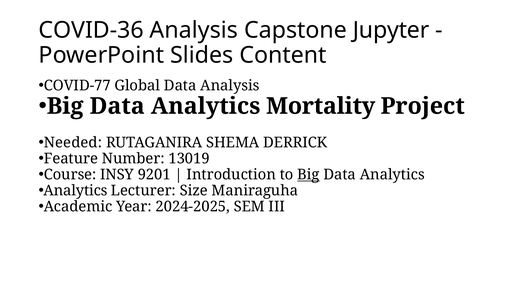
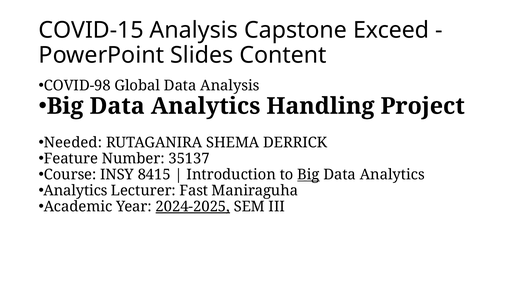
COVID-36: COVID-36 -> COVID-15
Jupyter: Jupyter -> Exceed
COVID-77: COVID-77 -> COVID-98
Mortality: Mortality -> Handling
13019: 13019 -> 35137
9201: 9201 -> 8415
Size: Size -> Fast
2024-2025 underline: none -> present
